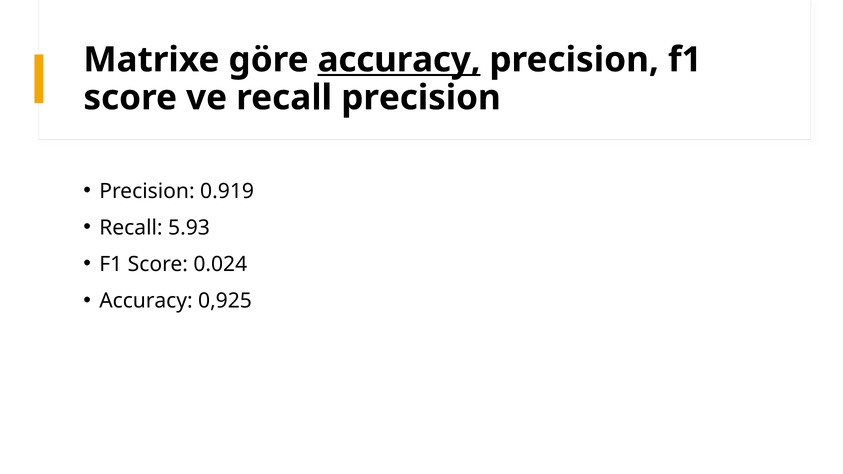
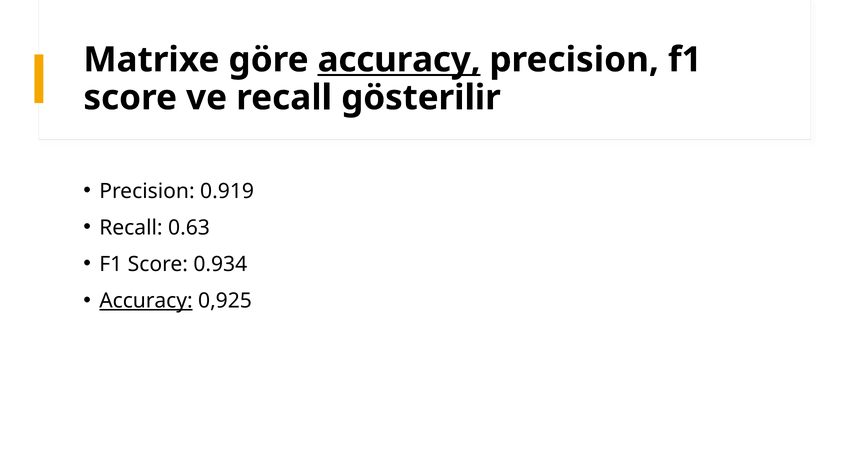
recall precision: precision -> gösterilir
5.93: 5.93 -> 0.63
0.024: 0.024 -> 0.934
Accuracy at (146, 301) underline: none -> present
